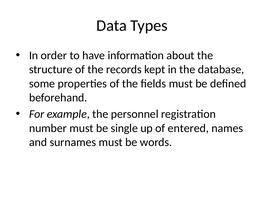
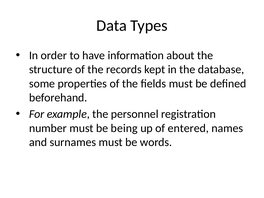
single: single -> being
